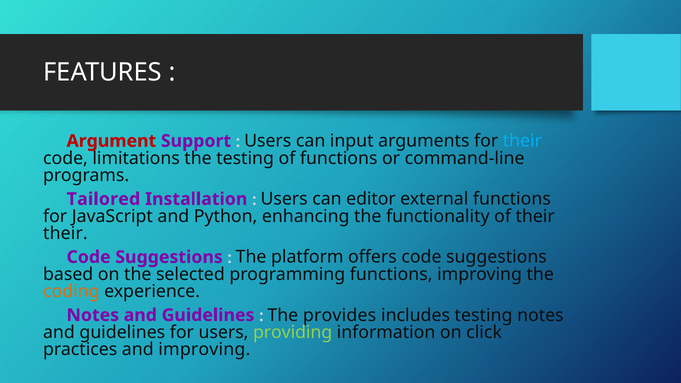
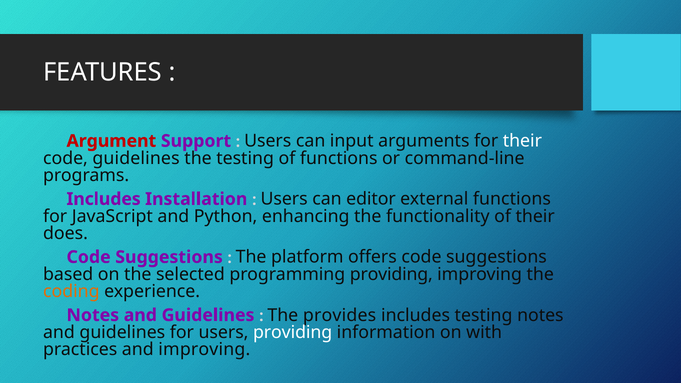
their at (522, 141) colour: light blue -> white
code limitations: limitations -> guidelines
Tailored at (103, 199): Tailored -> Includes
their at (65, 234): their -> does
programming functions: functions -> providing
providing at (293, 332) colour: light green -> white
click: click -> with
